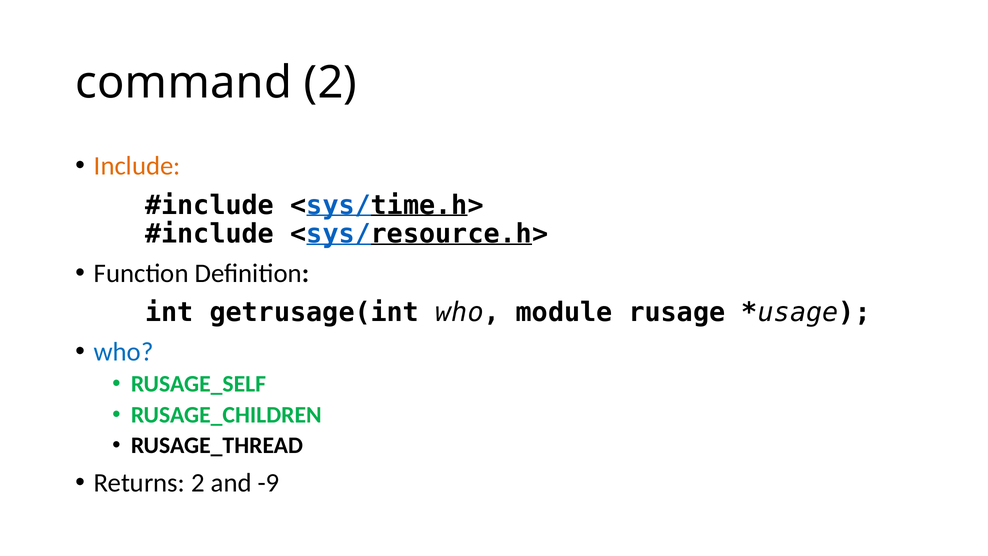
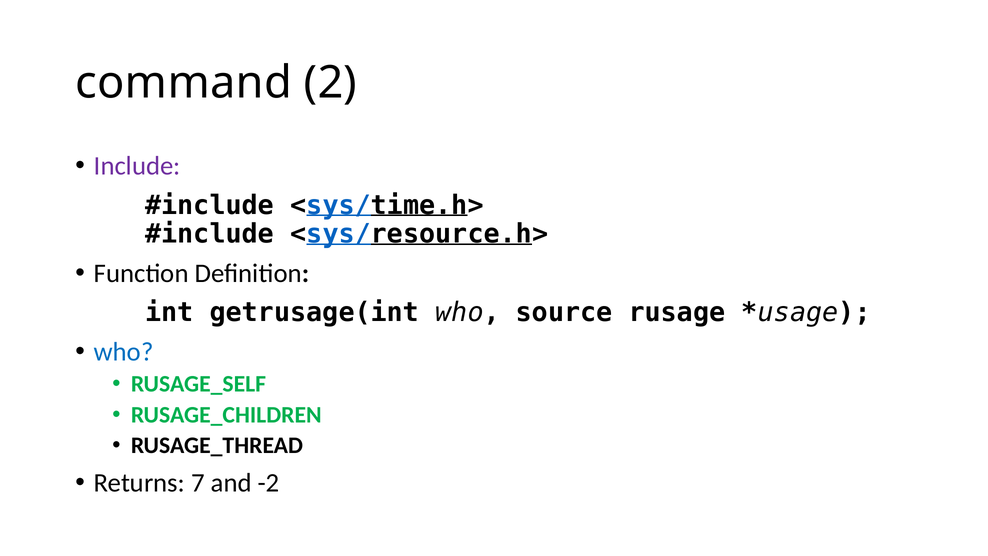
Include colour: orange -> purple
module: module -> source
Returns 2: 2 -> 7
-9: -9 -> -2
